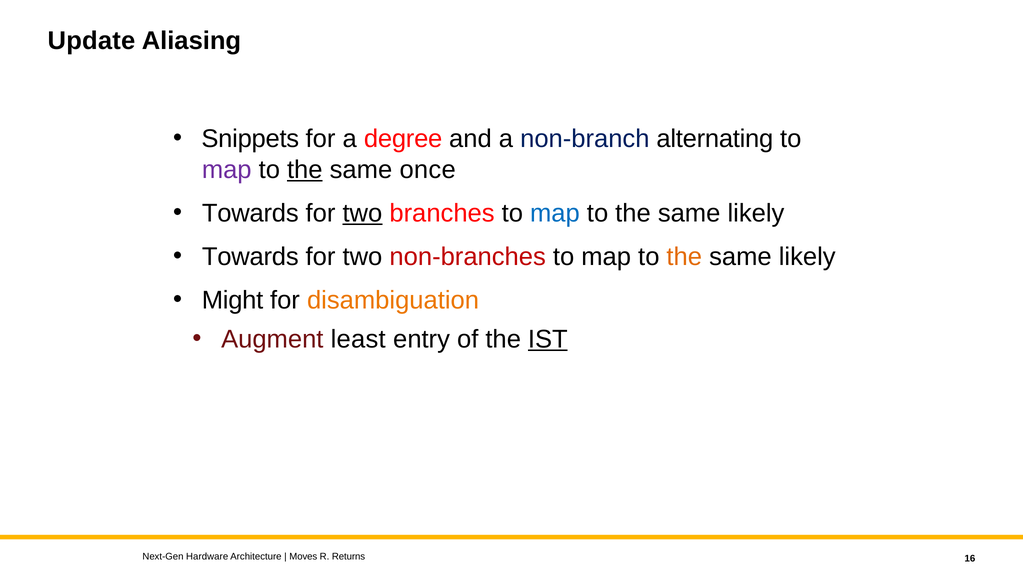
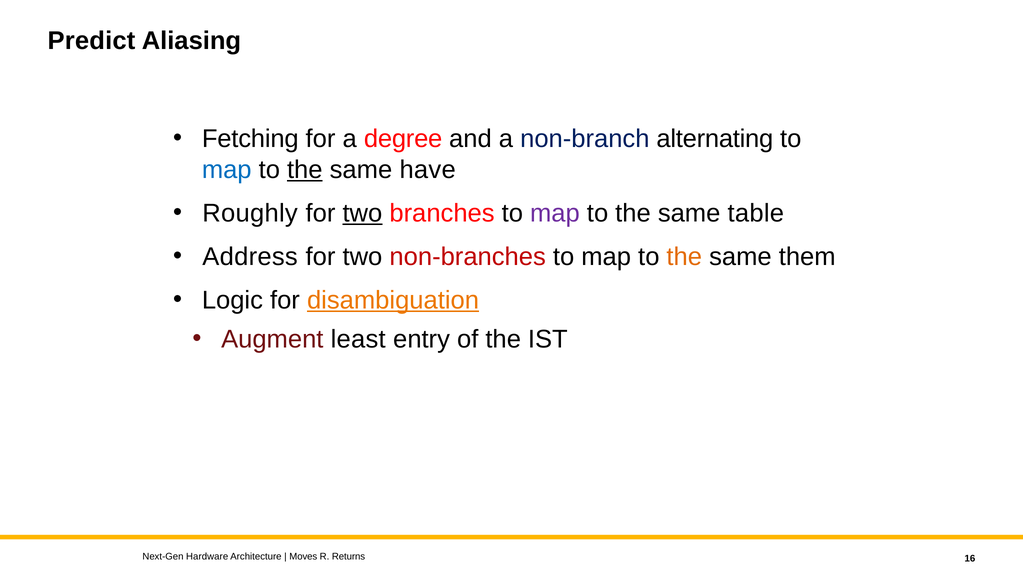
Update: Update -> Predict
Snippets: Snippets -> Fetching
map at (227, 169) colour: purple -> blue
once: once -> have
Towards at (250, 213): Towards -> Roughly
map at (555, 213) colour: blue -> purple
likely at (756, 213): likely -> table
Towards at (250, 256): Towards -> Address
likely at (807, 256): likely -> them
Might: Might -> Logic
disambiguation underline: none -> present
IST underline: present -> none
